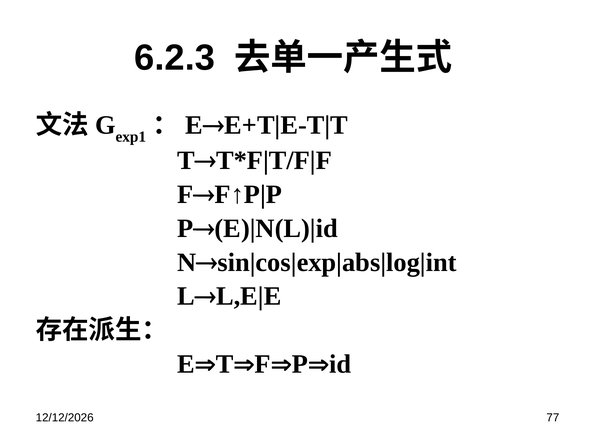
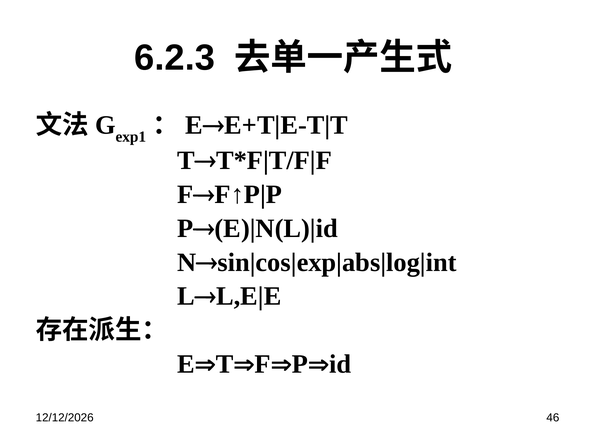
77: 77 -> 46
